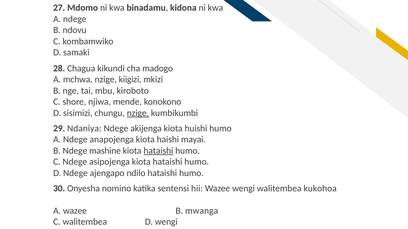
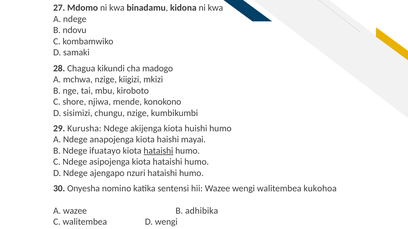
nzige at (138, 113) underline: present -> none
Ndaniya: Ndaniya -> Kurusha
mashine: mashine -> ifuatayo
ndilo: ndilo -> nzuri
mwanga: mwanga -> adhibika
